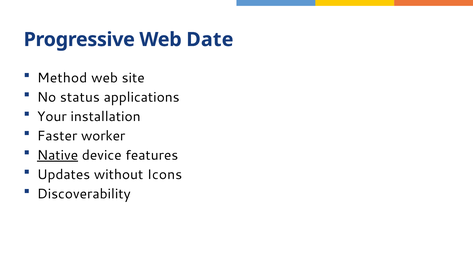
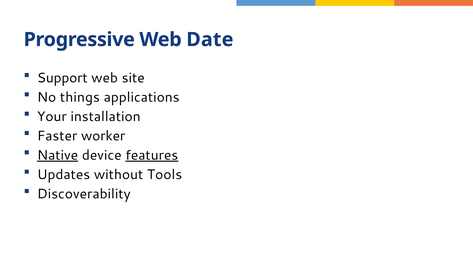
Method: Method -> Support
status: status -> things
features underline: none -> present
Icons: Icons -> Tools
